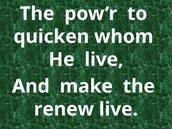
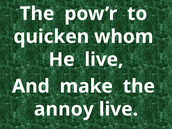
renew: renew -> annoy
